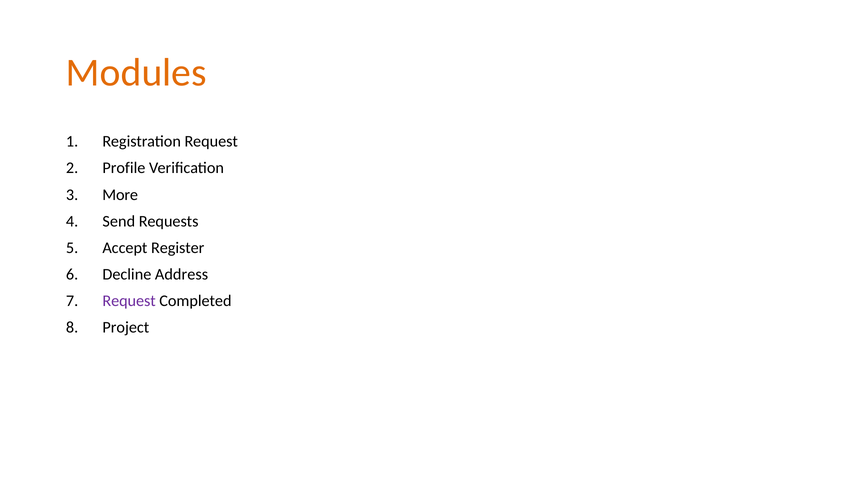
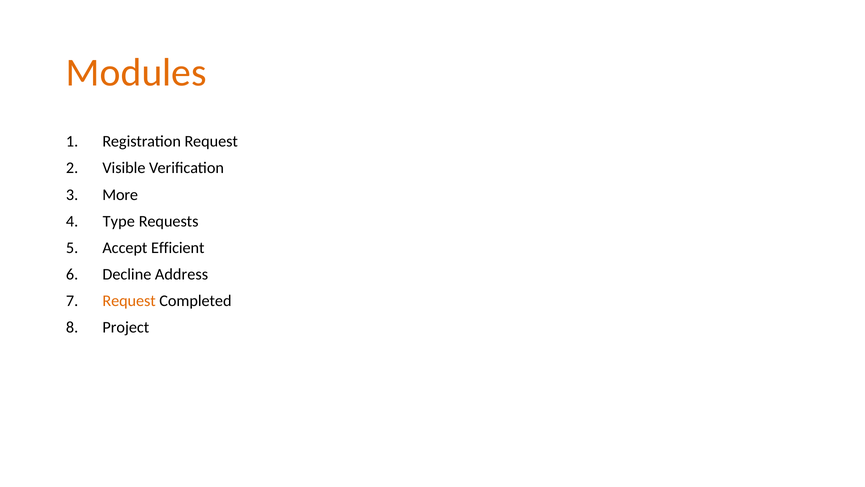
Profile: Profile -> Visible
Send: Send -> Type
Register: Register -> Efficient
Request at (129, 301) colour: purple -> orange
